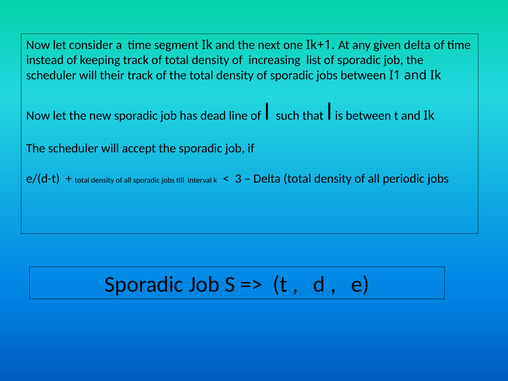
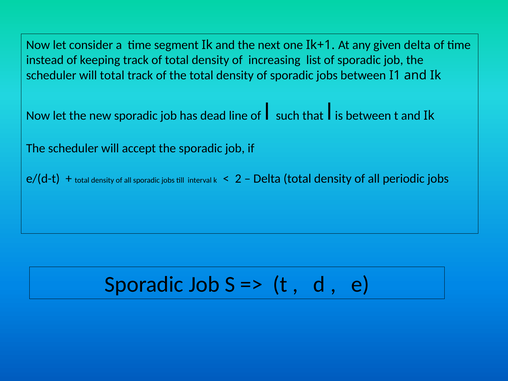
will their: their -> total
3: 3 -> 2
